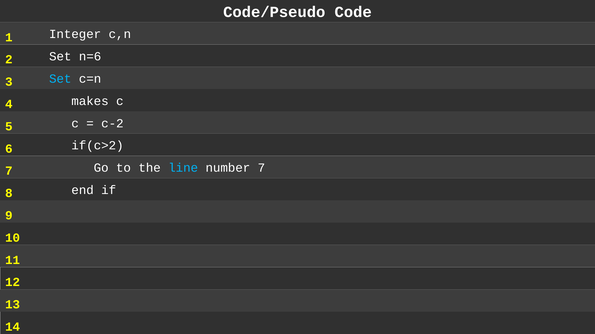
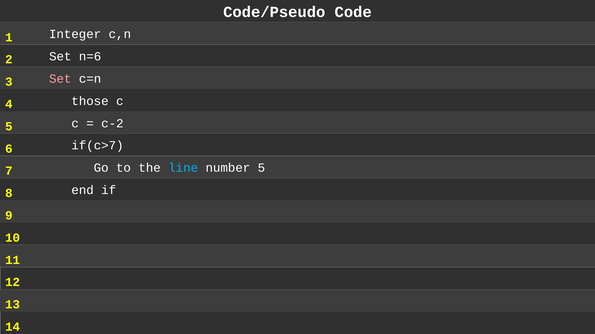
Set at (60, 79) colour: light blue -> pink
makes: makes -> those
if(c>2: if(c>2 -> if(c>7
number 7: 7 -> 5
